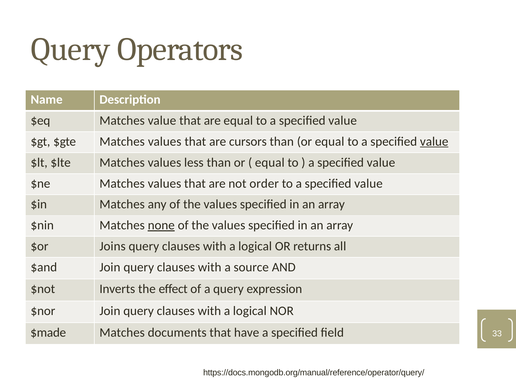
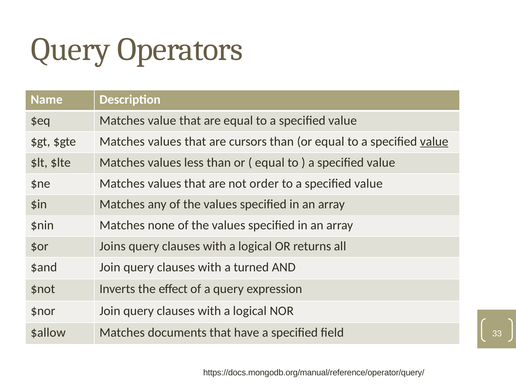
none underline: present -> none
source: source -> turned
$made: $made -> $allow
